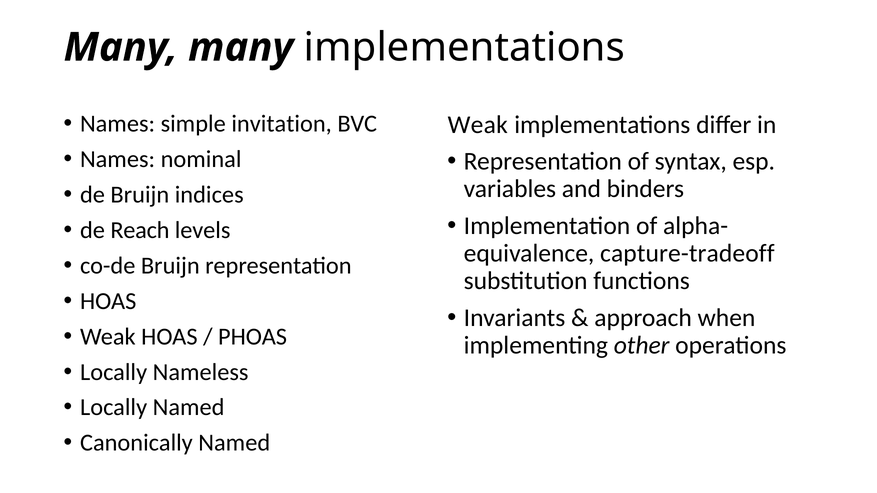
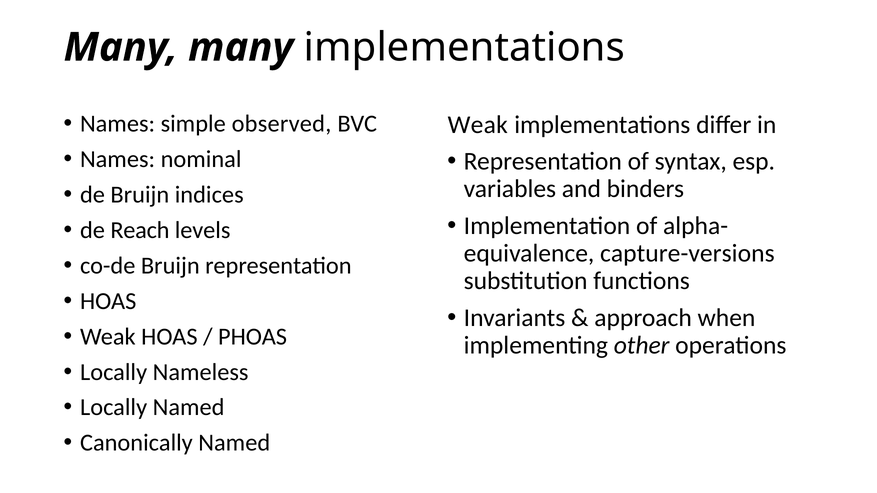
invitation: invitation -> observed
capture-tradeoff: capture-tradeoff -> capture-versions
